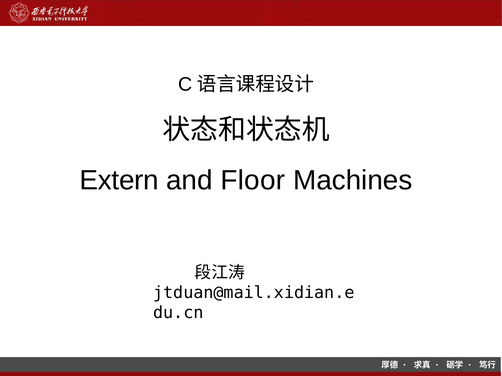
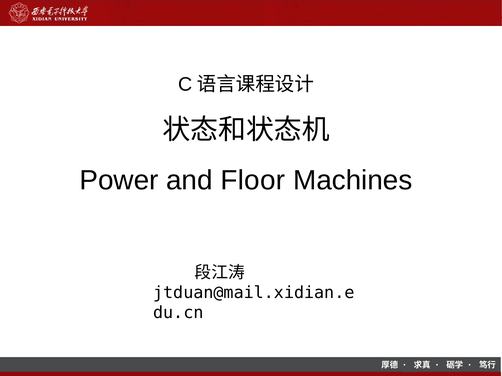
Extern: Extern -> Power
